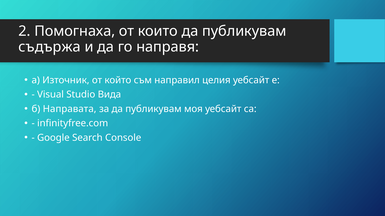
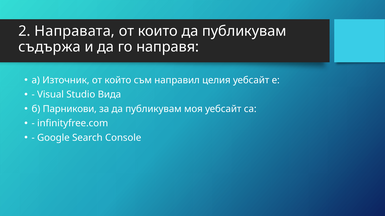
Помогнаха: Помогнаха -> Направата
Направата: Направата -> Парникови
